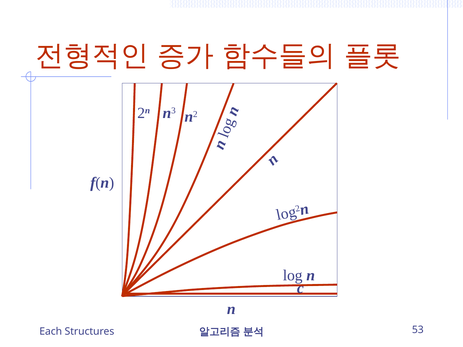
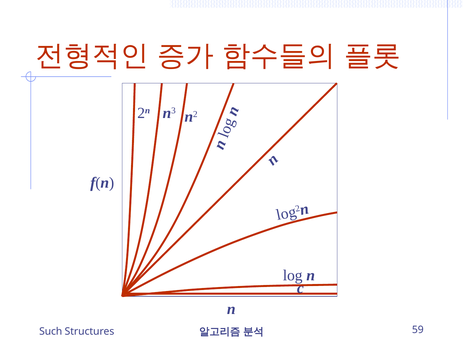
Each: Each -> Such
53: 53 -> 59
